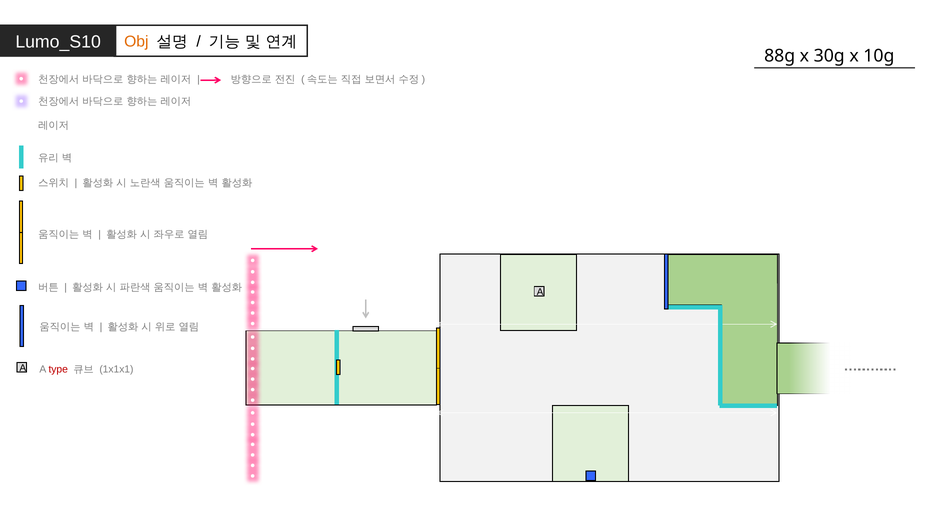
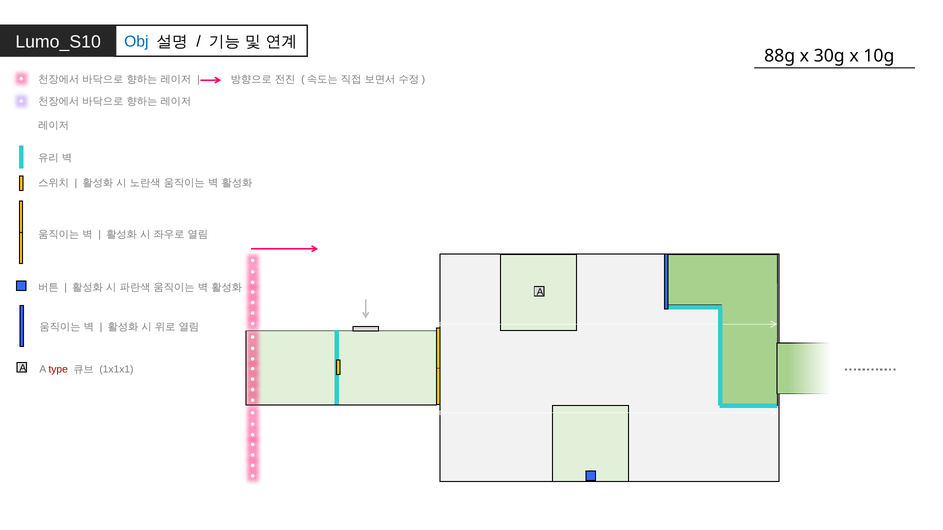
Obj colour: orange -> blue
